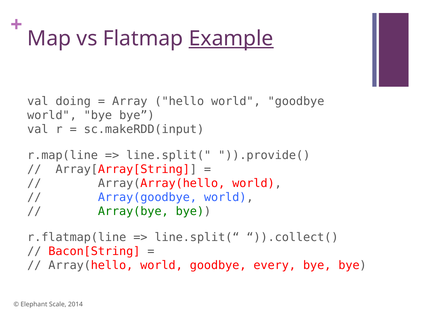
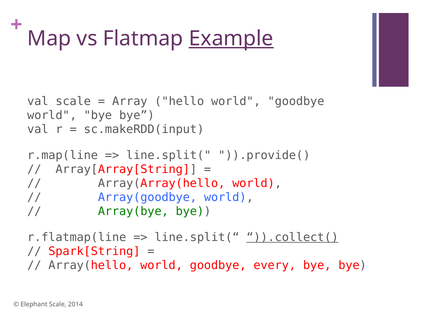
val doing: doing -> scale
)).collect( underline: none -> present
Bacon[String: Bacon[String -> Spark[String
